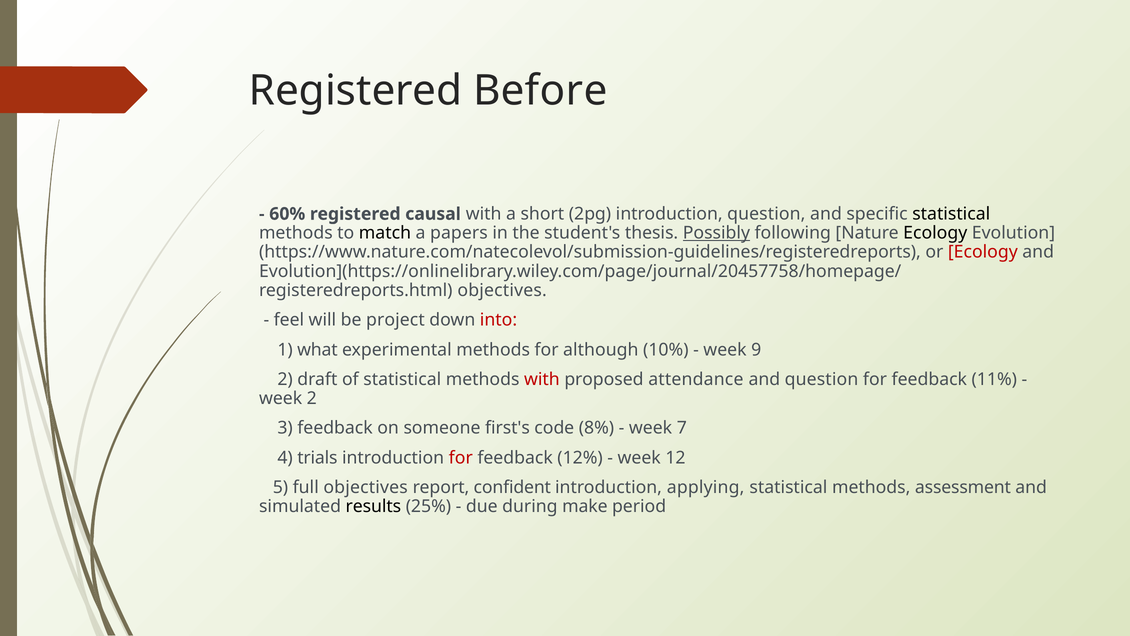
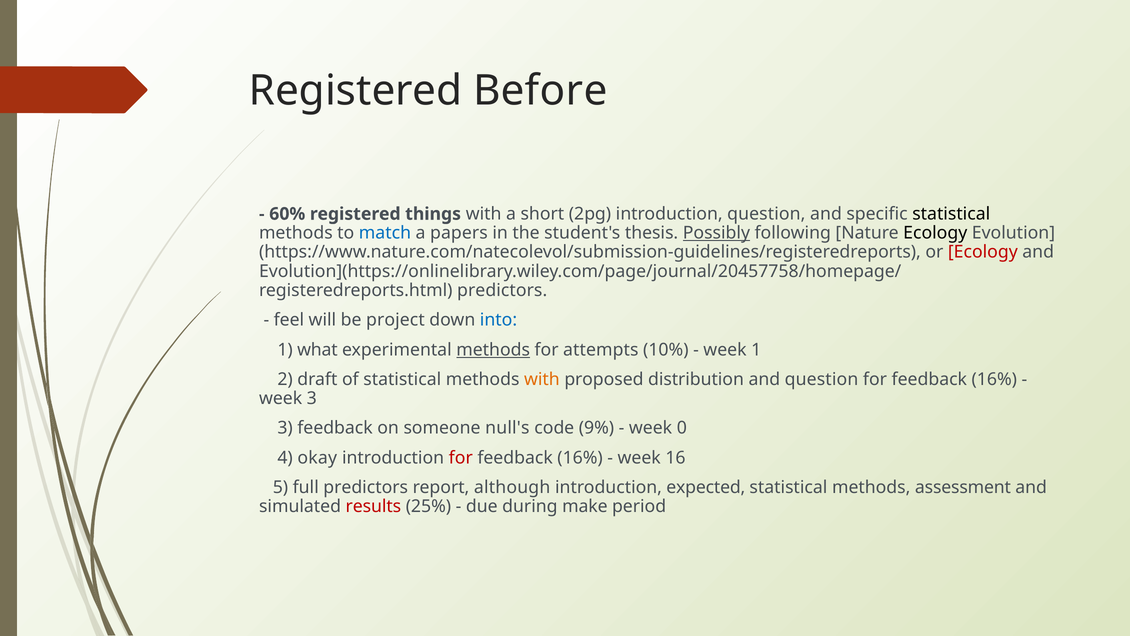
causal: causal -> things
match colour: black -> blue
objectives at (502, 290): objectives -> predictors
into colour: red -> blue
methods at (493, 349) underline: none -> present
although: although -> attempts
week 9: 9 -> 1
with at (542, 379) colour: red -> orange
attendance: attendance -> distribution
11% at (994, 379): 11% -> 16%
week 2: 2 -> 3
first's: first's -> null's
8%: 8% -> 9%
7: 7 -> 0
trials: trials -> okay
12% at (580, 458): 12% -> 16%
12: 12 -> 16
full objectives: objectives -> predictors
confident: confident -> although
applying: applying -> expected
results colour: black -> red
